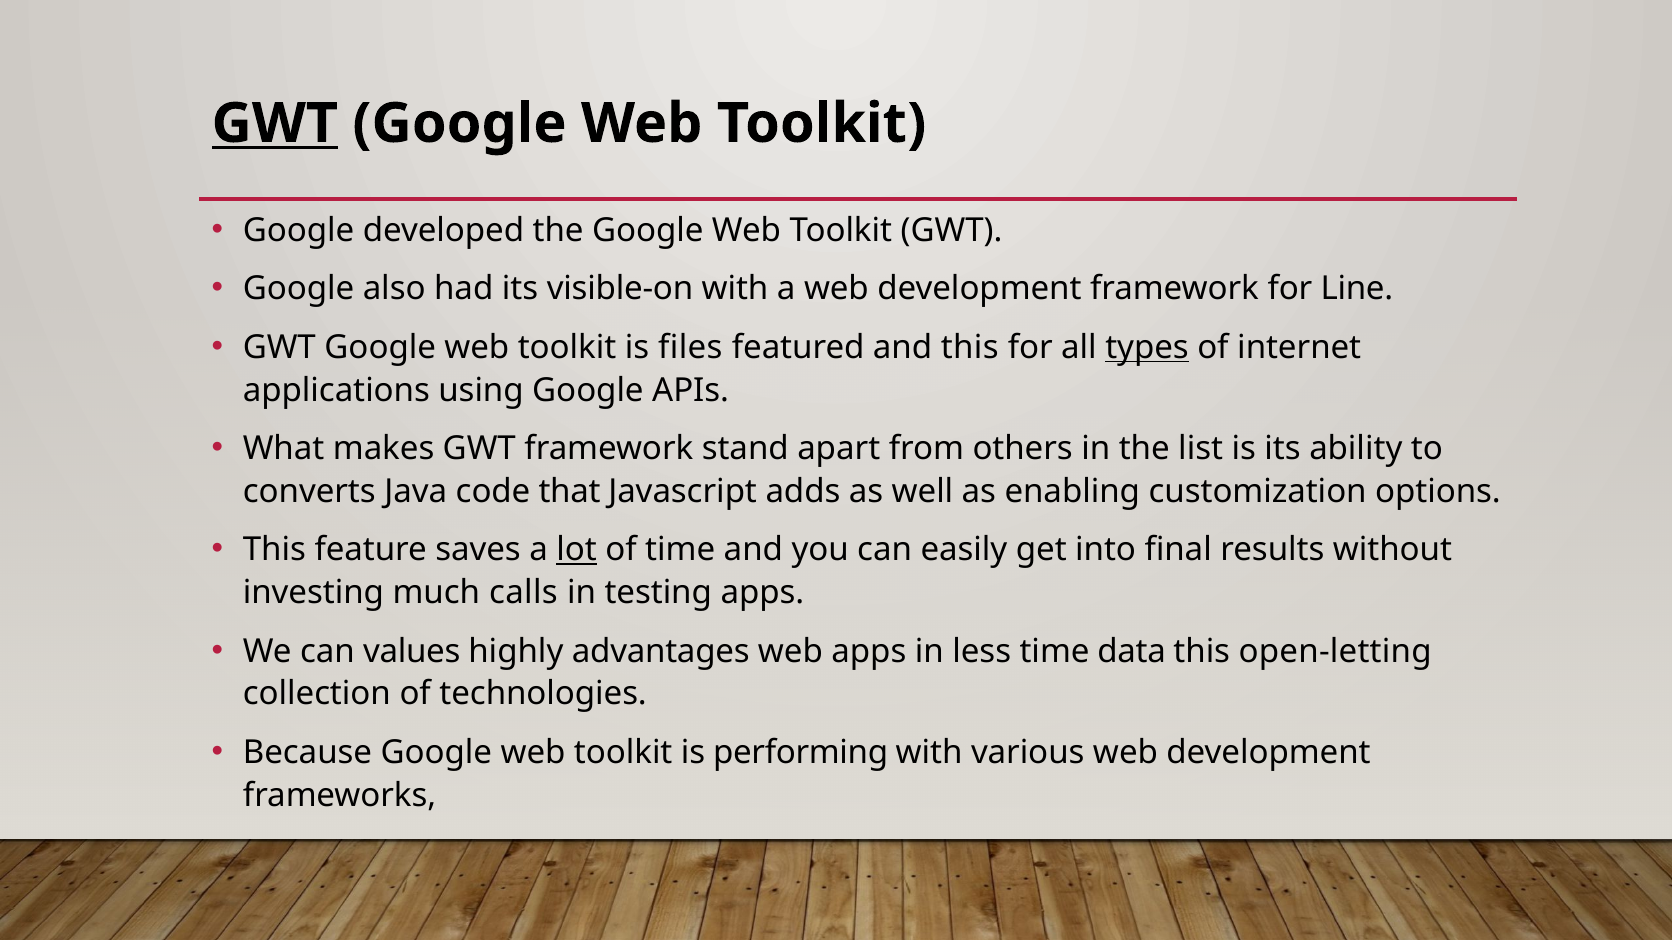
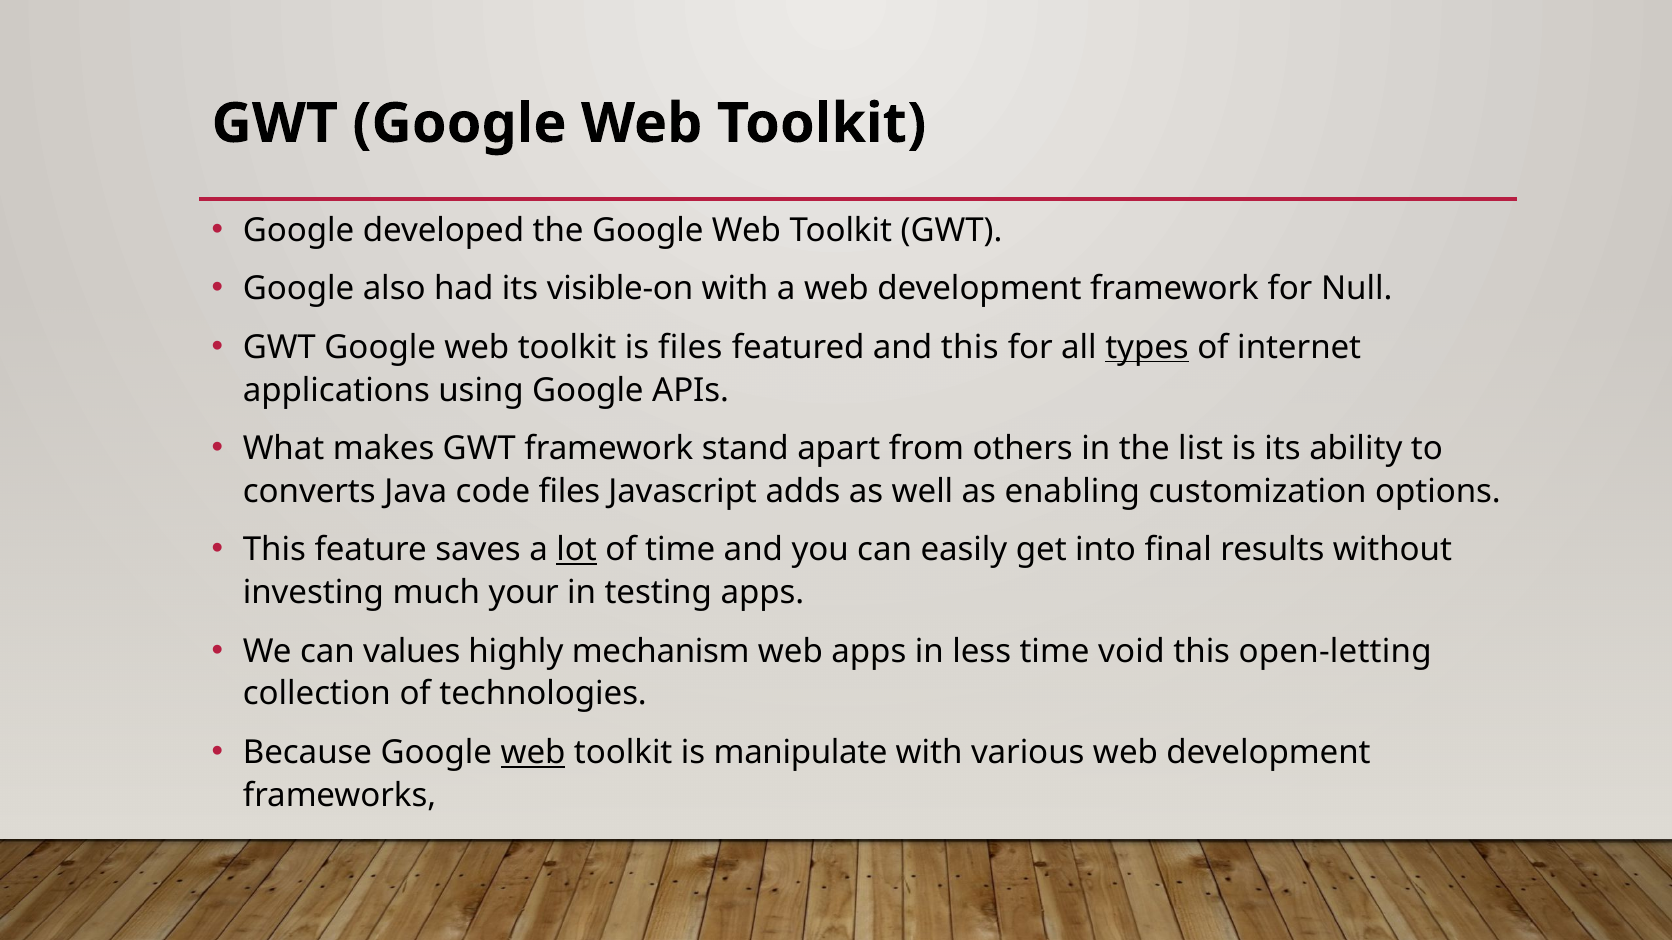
GWT at (275, 124) underline: present -> none
Line: Line -> Null
code that: that -> files
calls: calls -> your
advantages: advantages -> mechanism
data: data -> void
web at (533, 753) underline: none -> present
performing: performing -> manipulate
